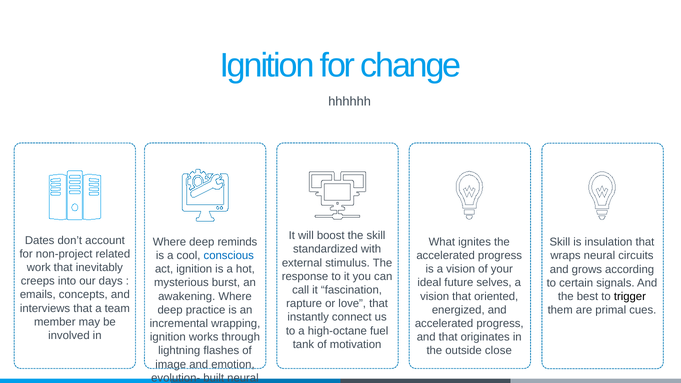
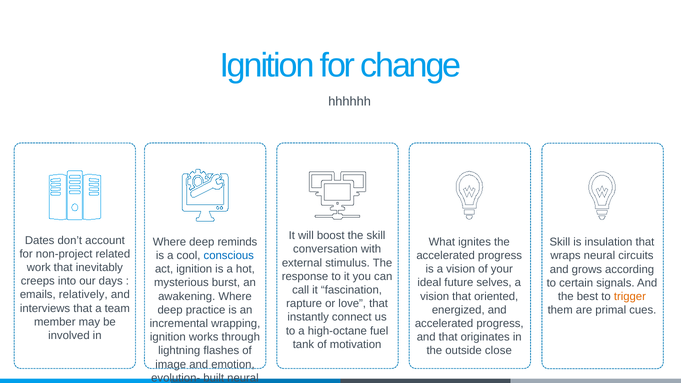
standardized: standardized -> conversation
concepts: concepts -> relatively
trigger colour: black -> orange
